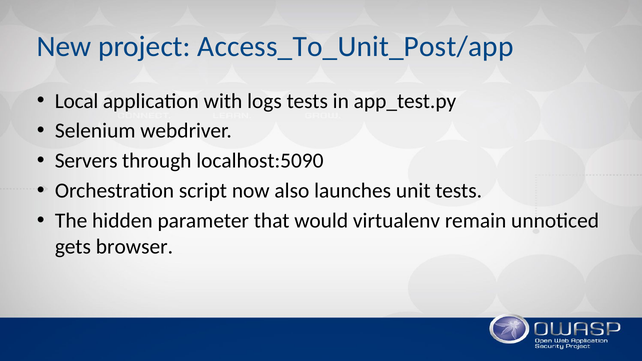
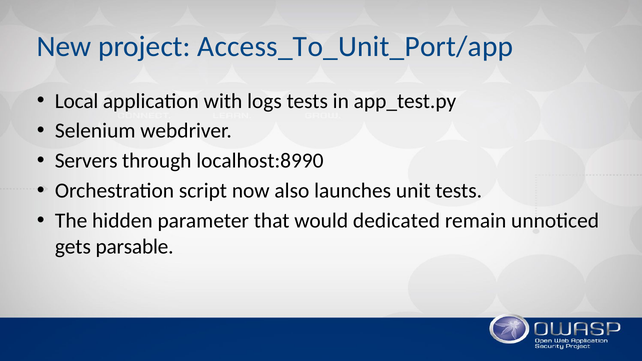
Access_To_Unit_Post/app: Access_To_Unit_Post/app -> Access_To_Unit_Port/app
localhost:5090: localhost:5090 -> localhost:8990
virtualenv: virtualenv -> dedicated
browser: browser -> parsable
